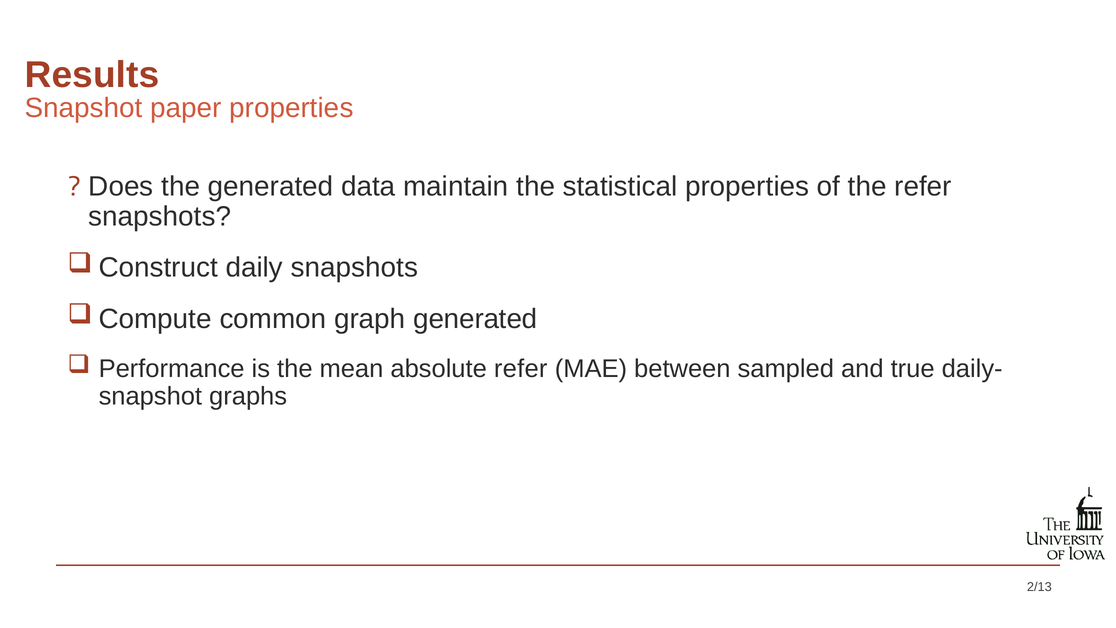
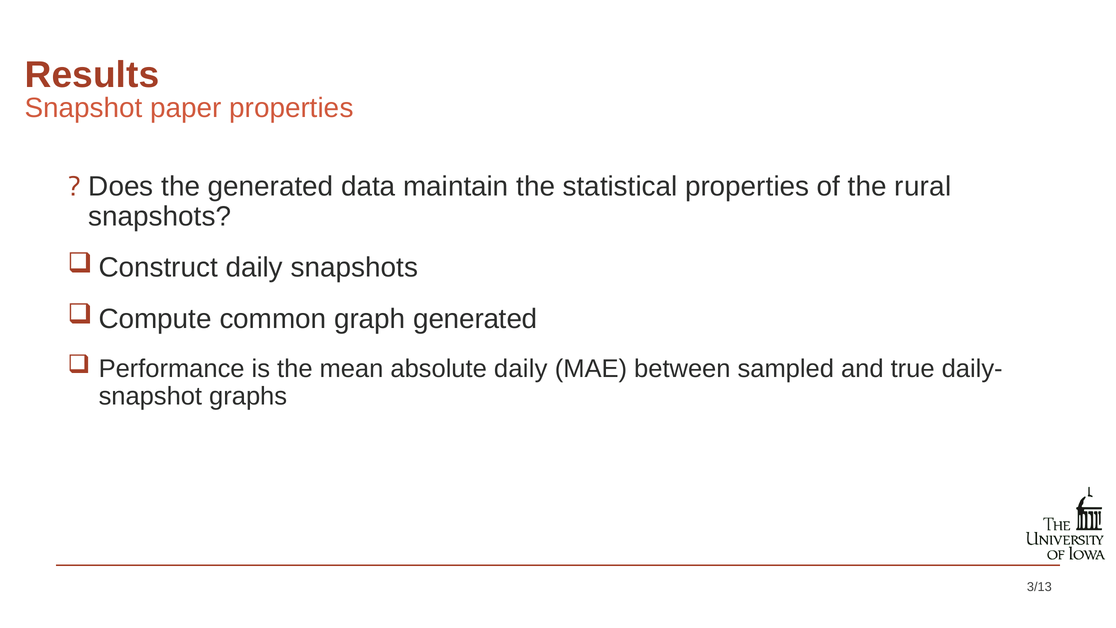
the refer: refer -> rural
absolute refer: refer -> daily
2/13: 2/13 -> 3/13
